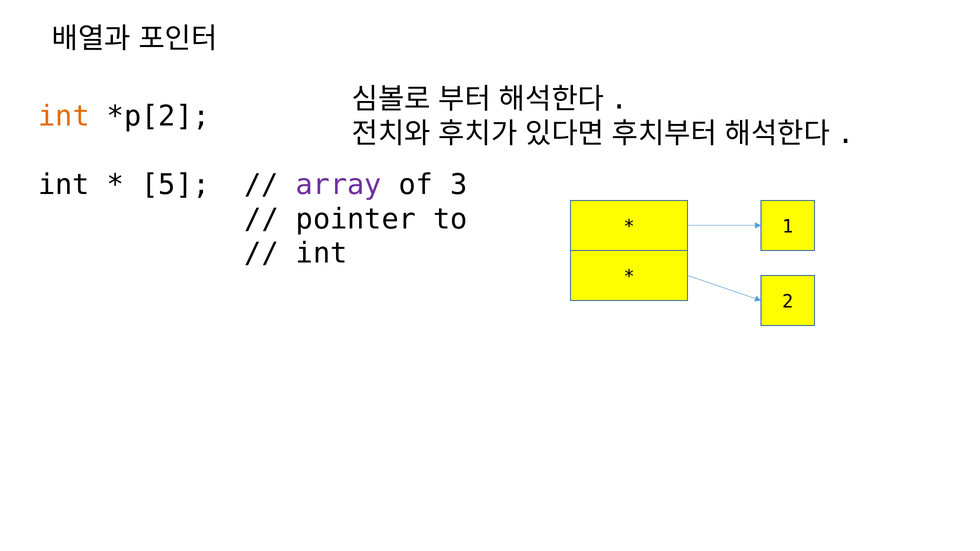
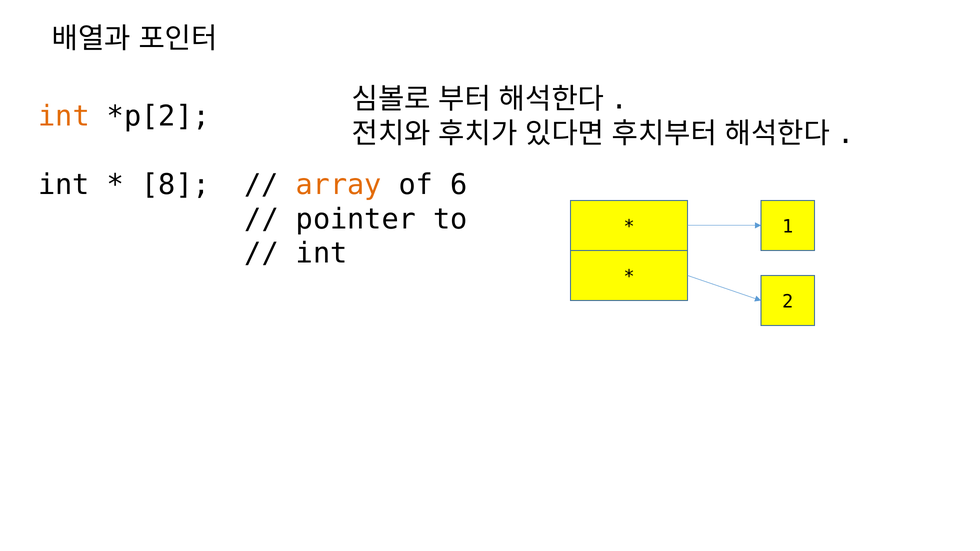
5: 5 -> 8
array colour: purple -> orange
3: 3 -> 6
